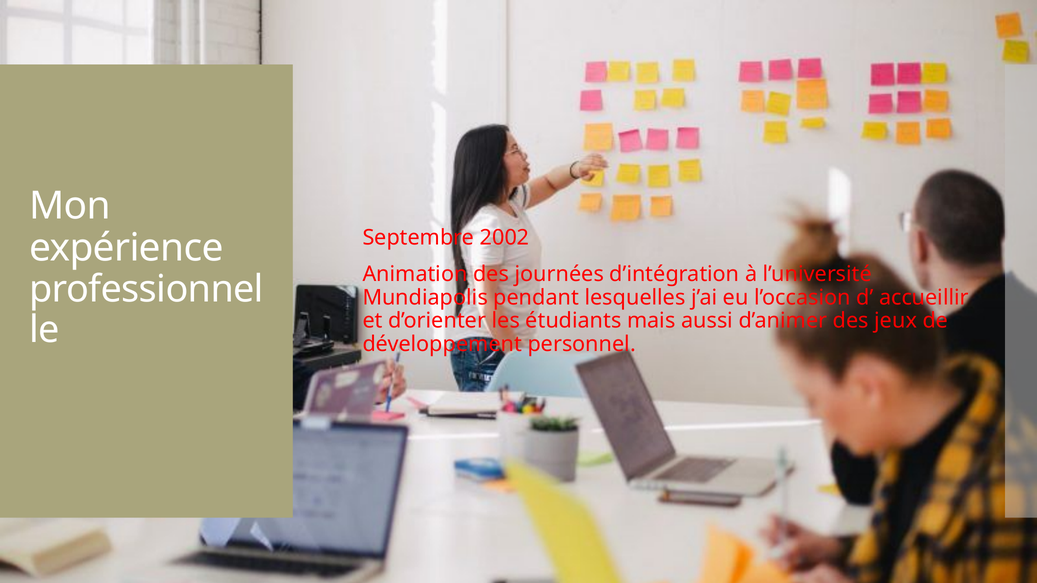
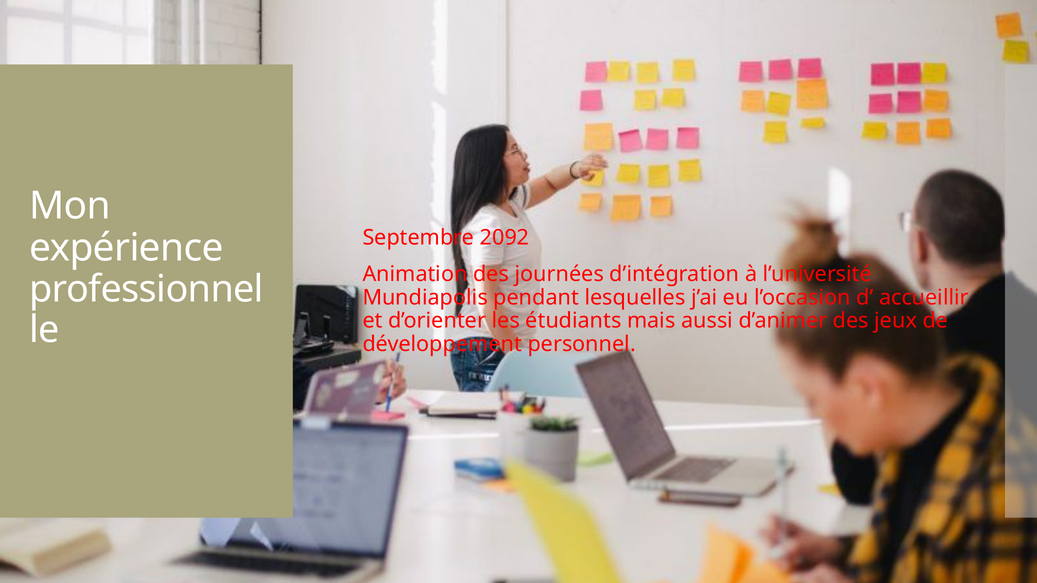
2002: 2002 -> 2092
